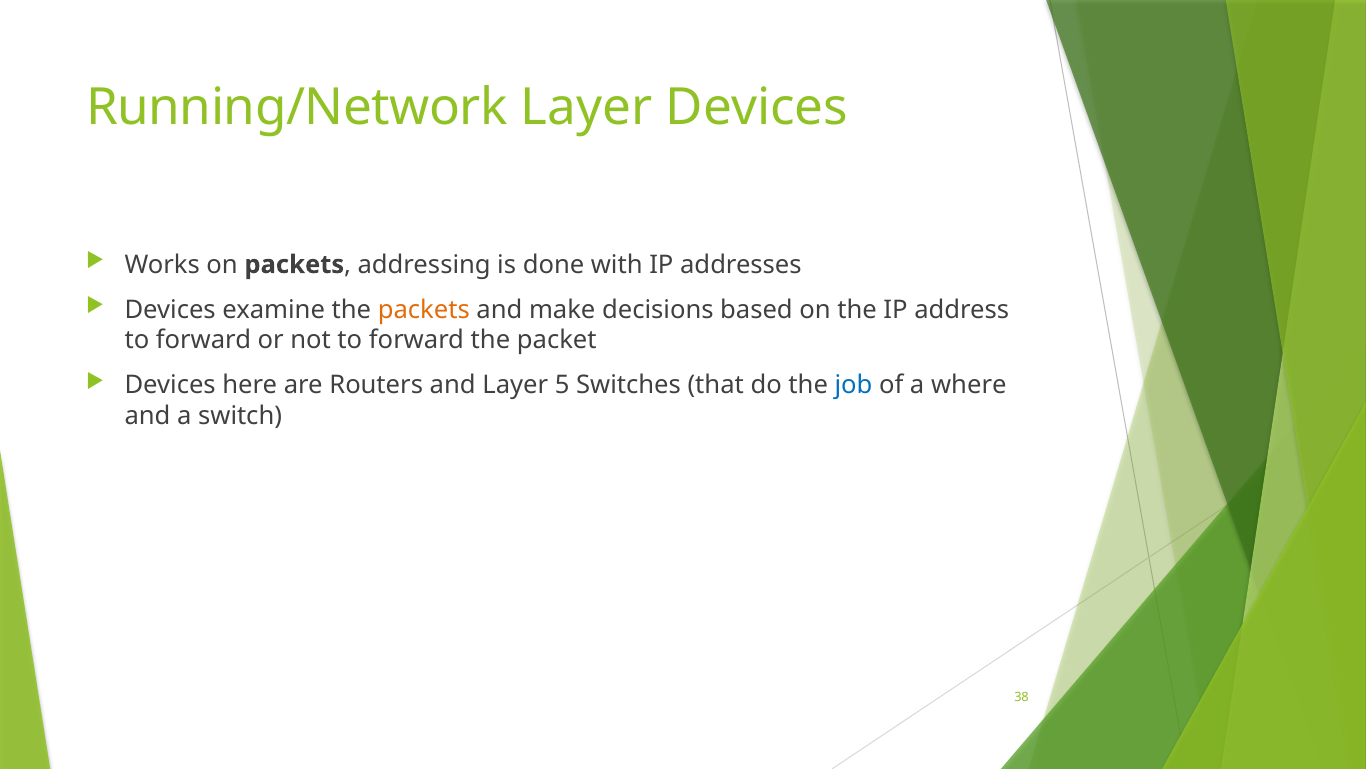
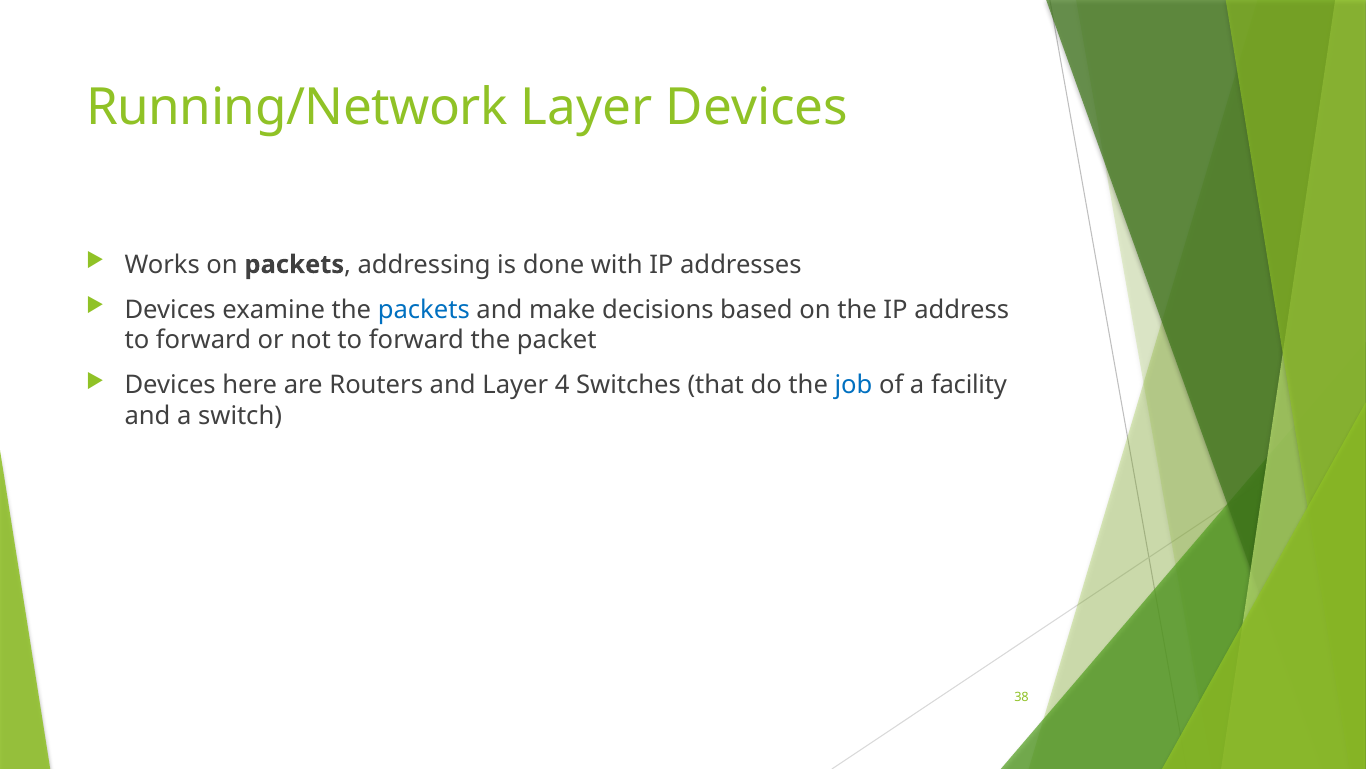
packets at (424, 309) colour: orange -> blue
5: 5 -> 4
where: where -> facility
